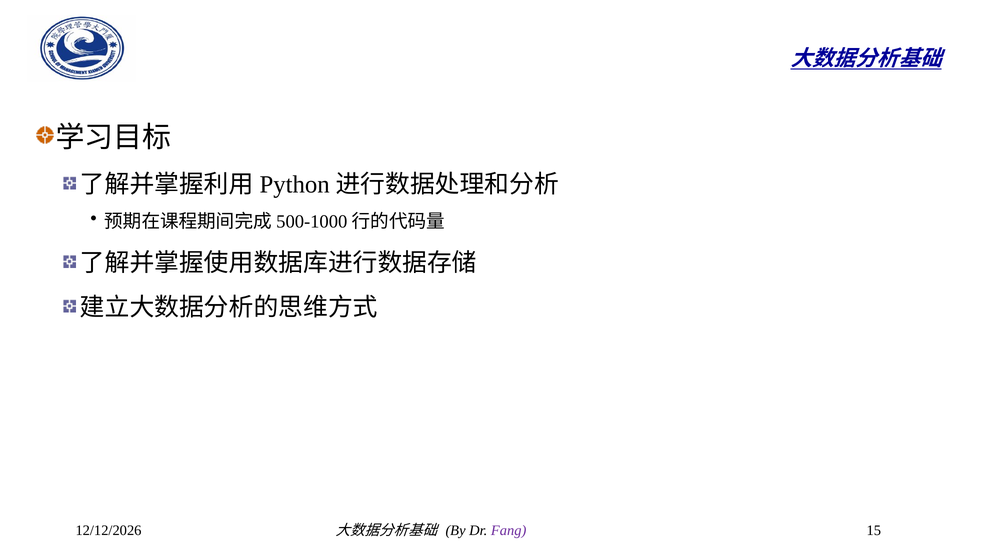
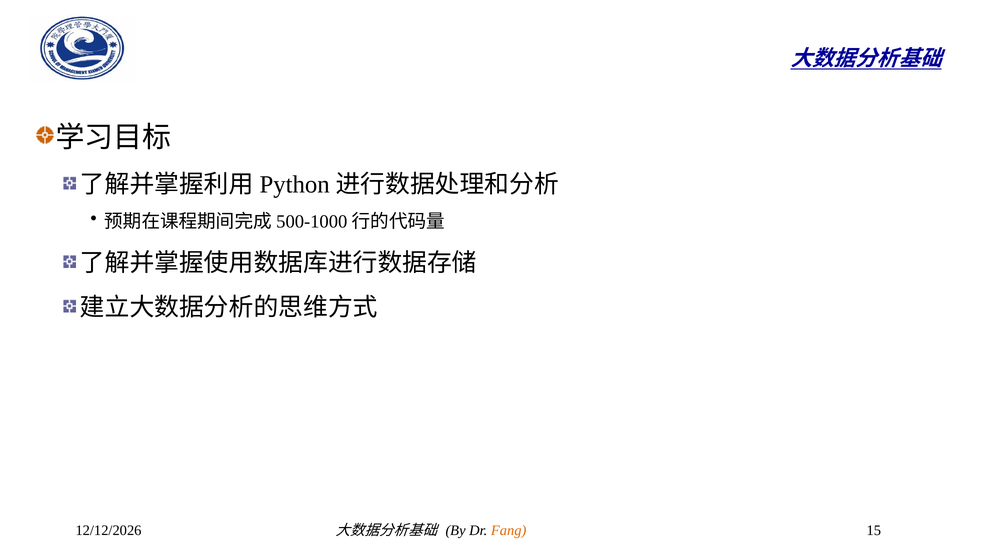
Fang colour: purple -> orange
